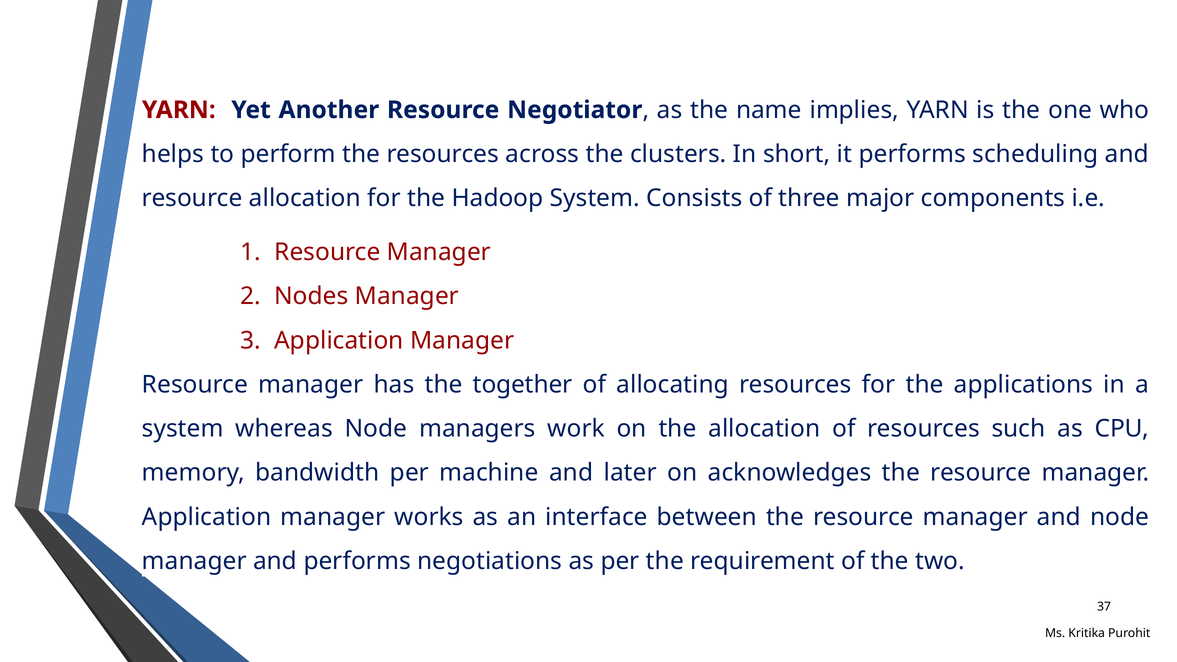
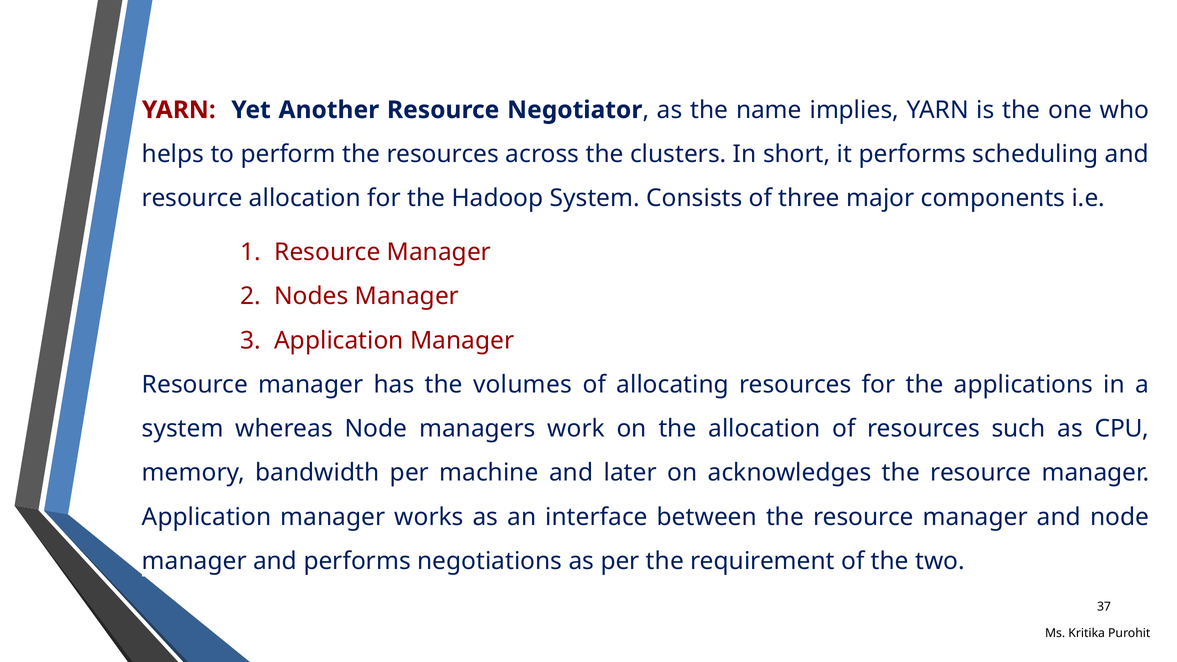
together: together -> volumes
